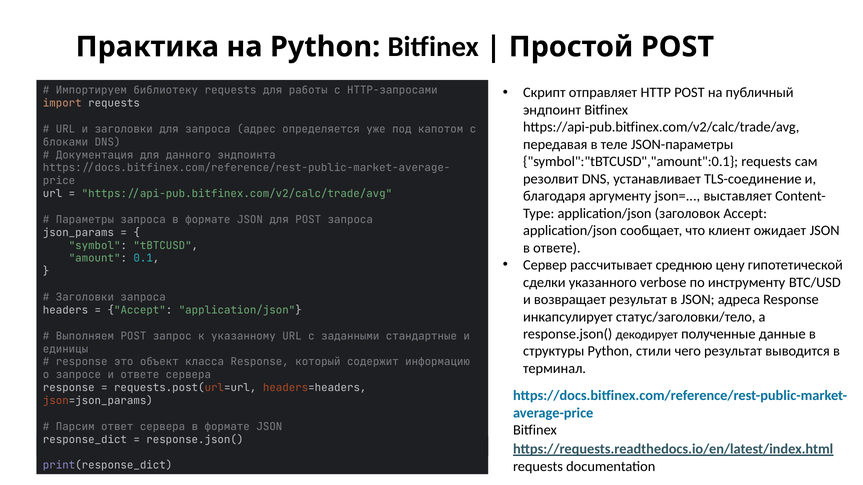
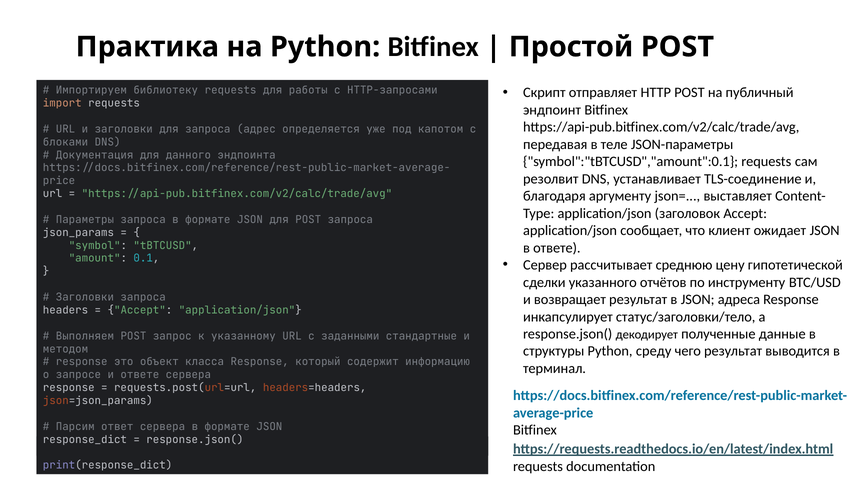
verbose: verbose -> отчётов
единицы: единицы -> методом
стили: стили -> среду
